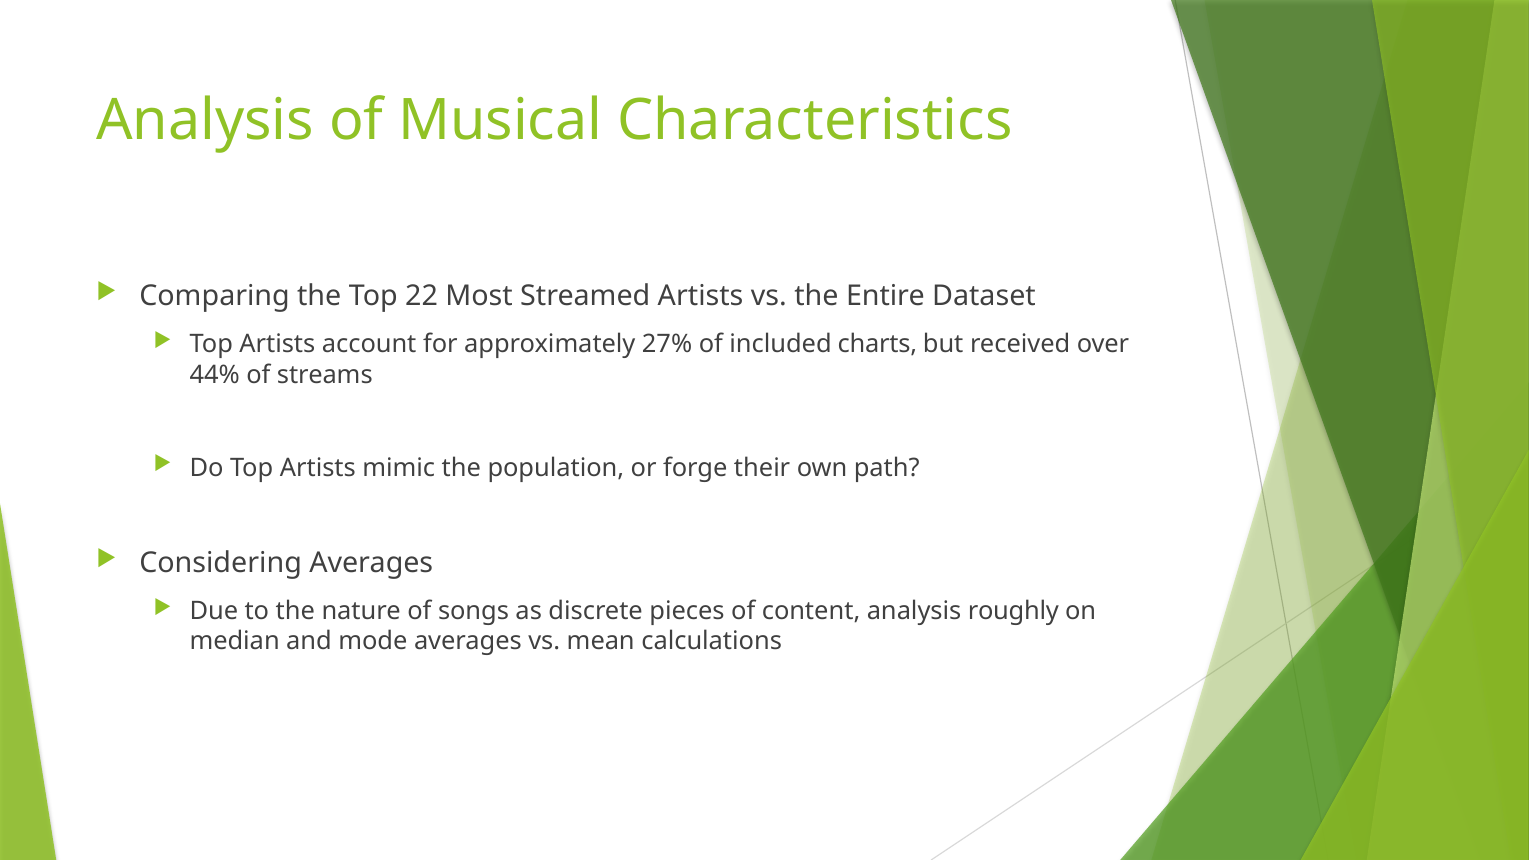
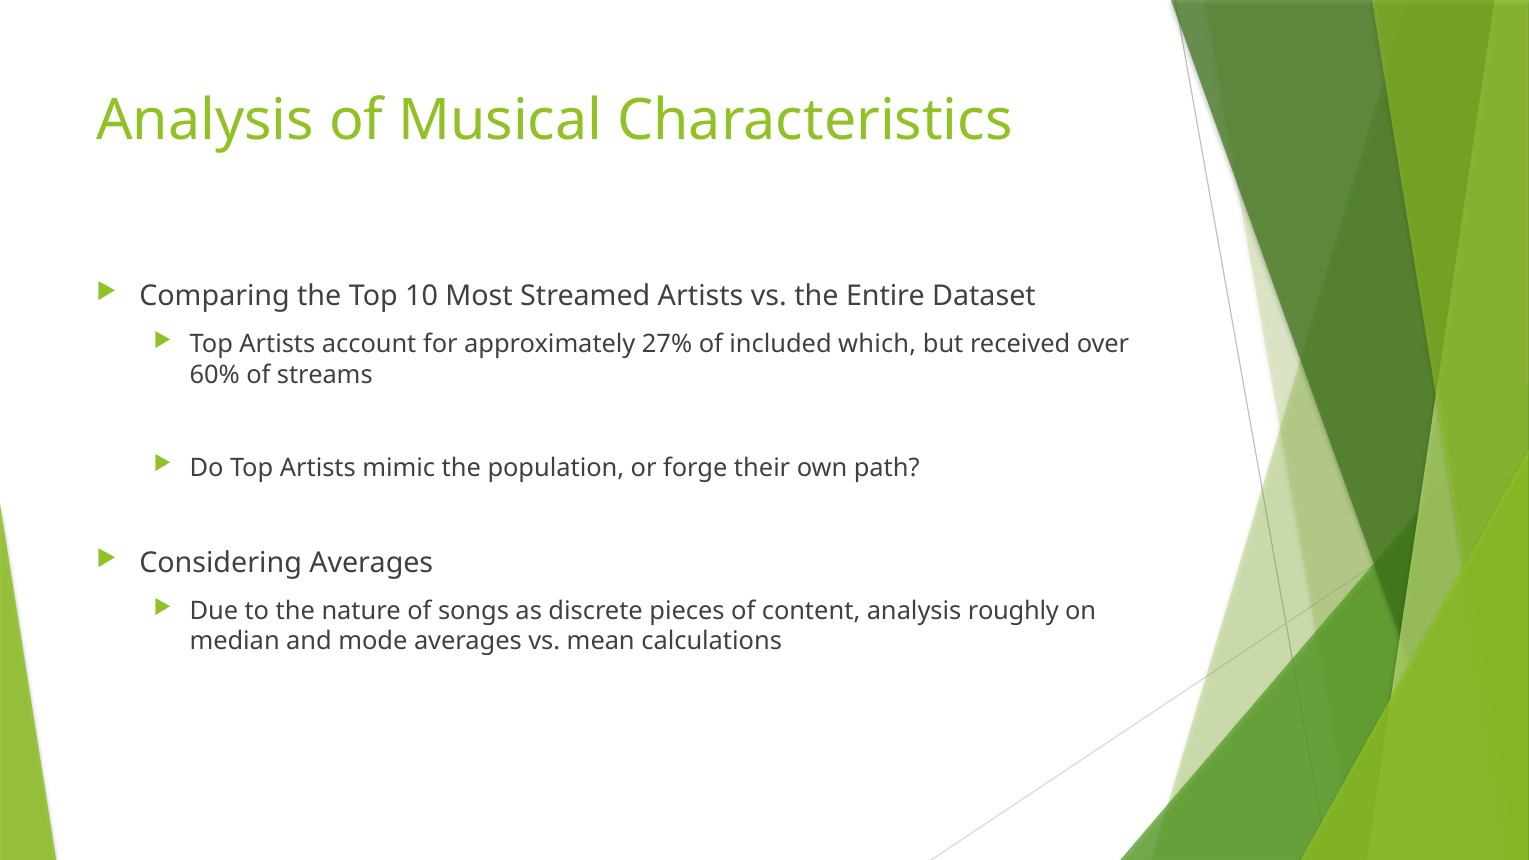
22: 22 -> 10
charts: charts -> which
44%: 44% -> 60%
